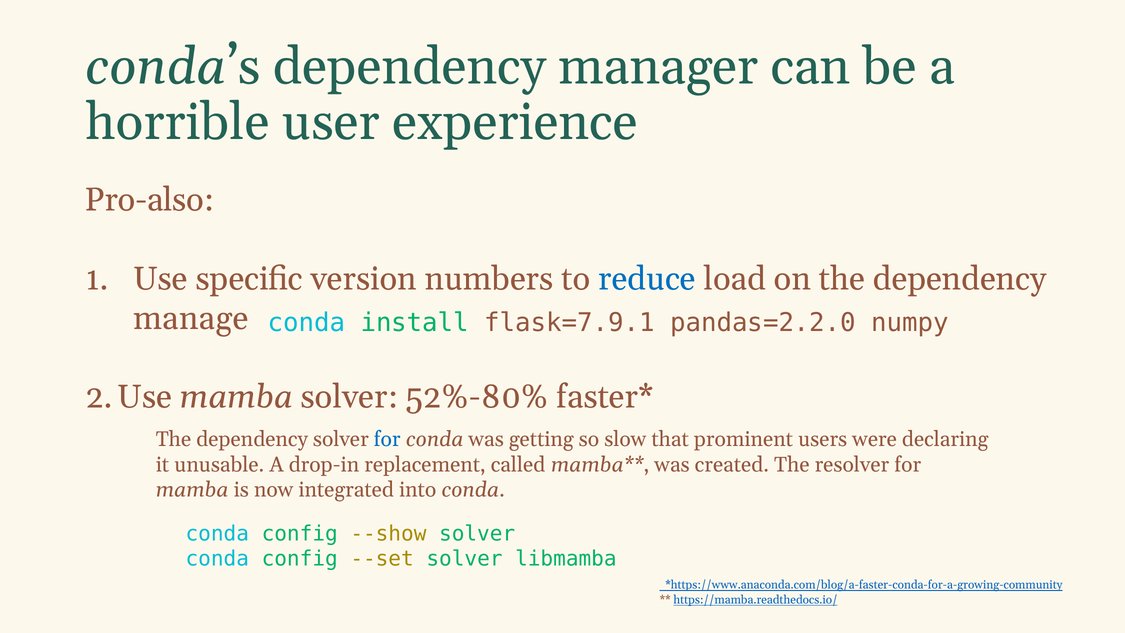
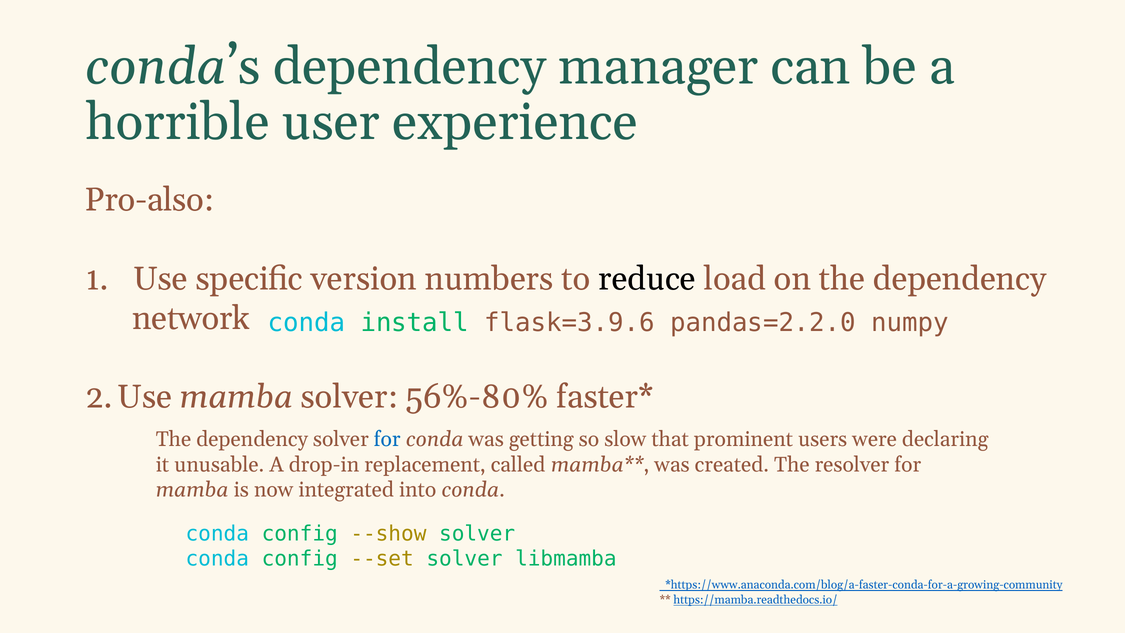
reduce colour: blue -> black
manage: manage -> network
flask=7.9.1: flask=7.9.1 -> flask=3.9.6
52%-80%: 52%-80% -> 56%-80%
